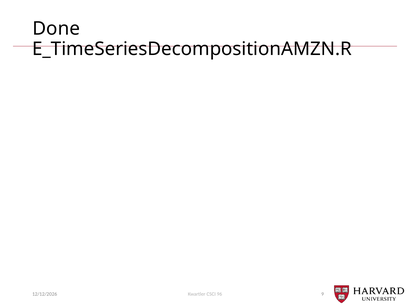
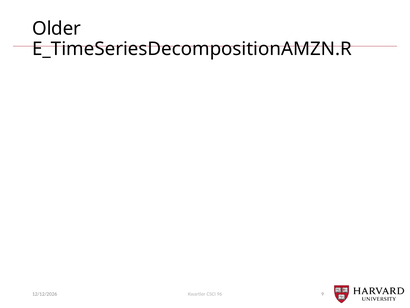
Done: Done -> Older
